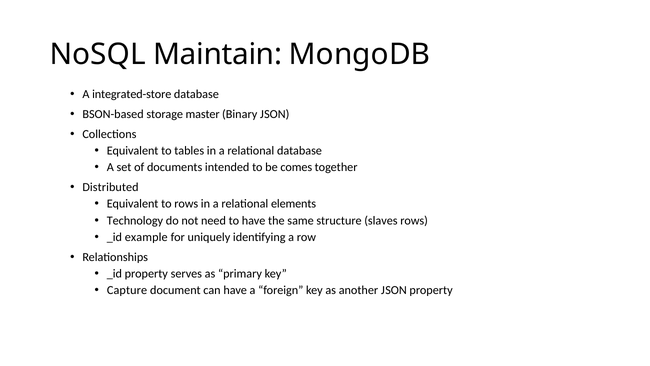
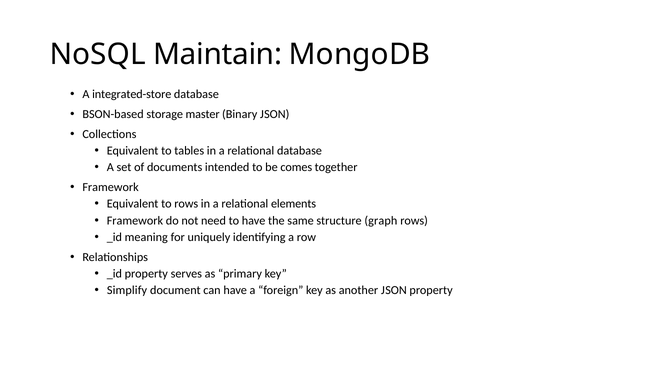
Distributed at (111, 187): Distributed -> Framework
Technology at (135, 220): Technology -> Framework
slaves: slaves -> graph
example: example -> meaning
Capture: Capture -> Simplify
